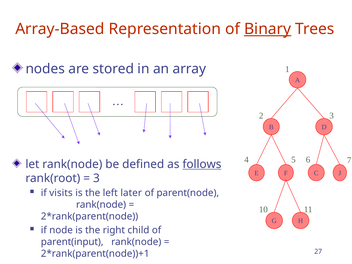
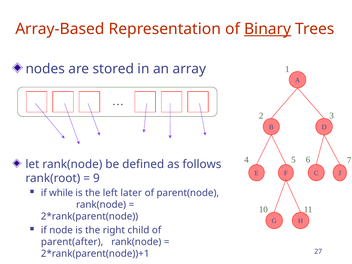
follows underline: present -> none
3 at (96, 178): 3 -> 9
visits: visits -> while
parent(input: parent(input -> parent(after
